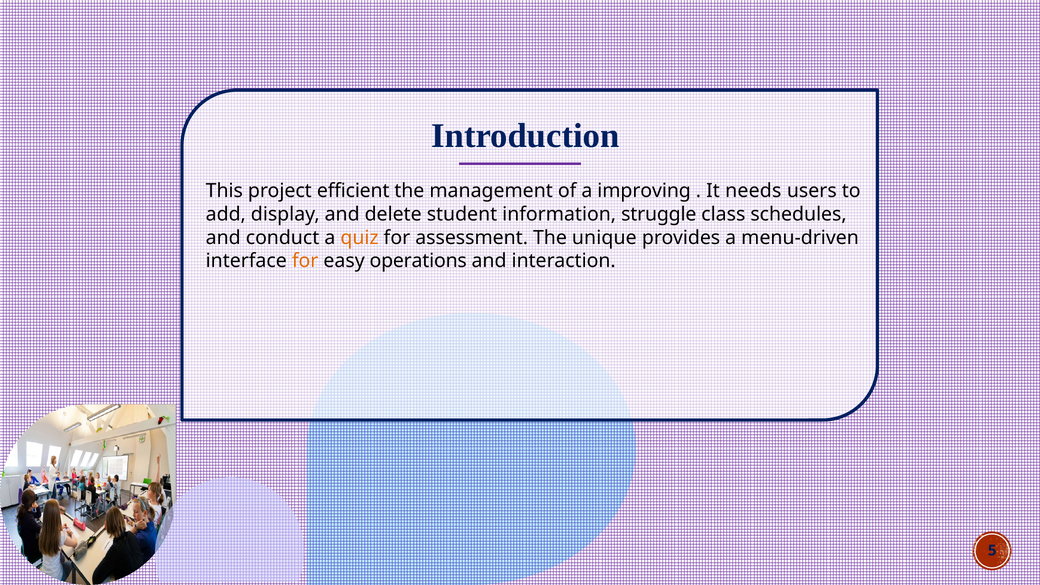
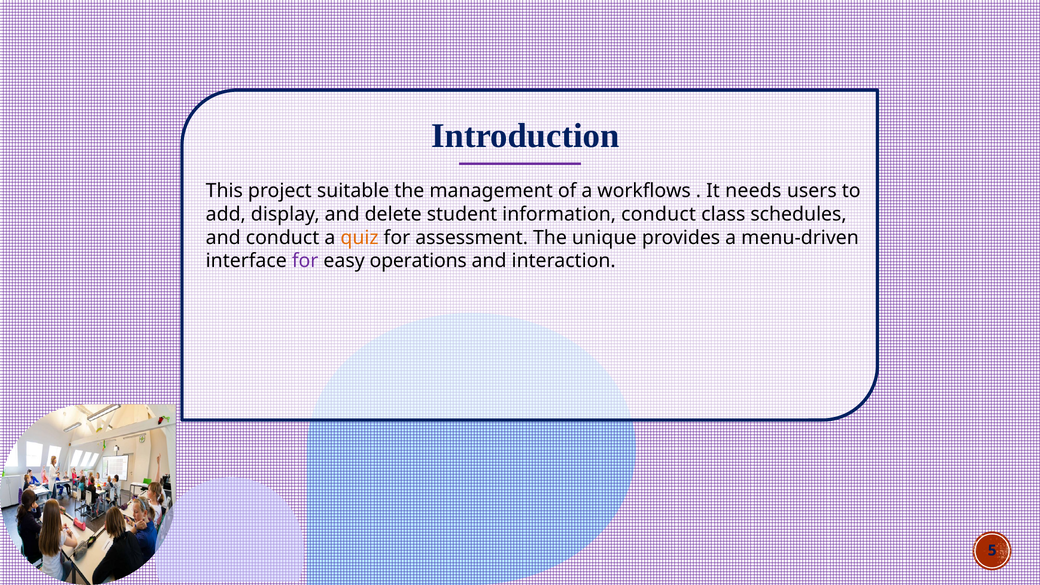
efficient: efficient -> suitable
improving: improving -> workflows
information struggle: struggle -> conduct
for at (305, 261) colour: orange -> purple
